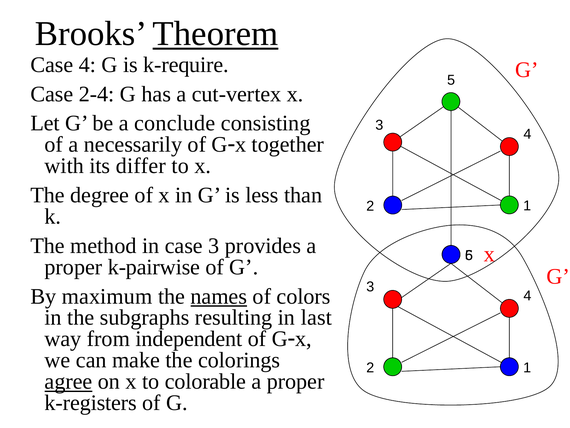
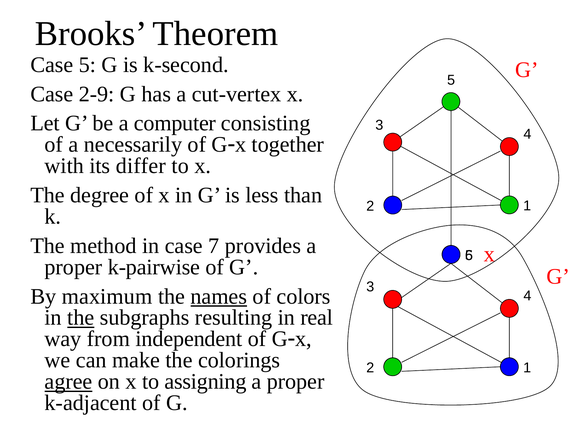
Theorem underline: present -> none
Case 4: 4 -> 5
k-require: k-require -> k-second
2-4: 2-4 -> 2-9
conclude: conclude -> computer
case 3: 3 -> 7
the at (81, 317) underline: none -> present
last: last -> real
colorable: colorable -> assigning
k-registers: k-registers -> k-adjacent
